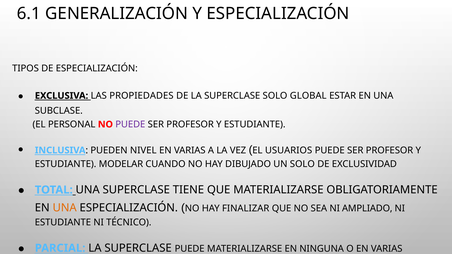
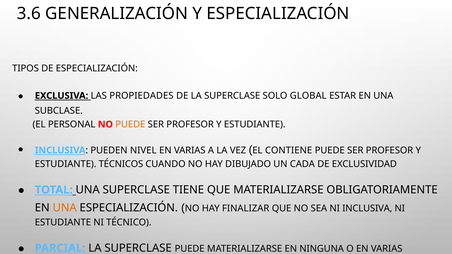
6.1: 6.1 -> 3.6
PUEDE at (130, 125) colour: purple -> orange
USUARIOS: USUARIOS -> CONTIENE
MODELAR: MODELAR -> TÉCNICOS
UN SOLO: SOLO -> CADA
NI AMPLIADO: AMPLIADO -> INCLUSIVA
